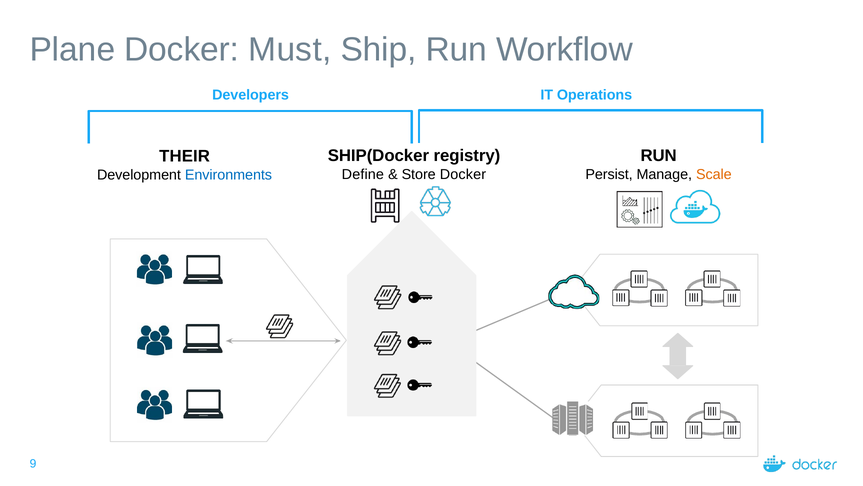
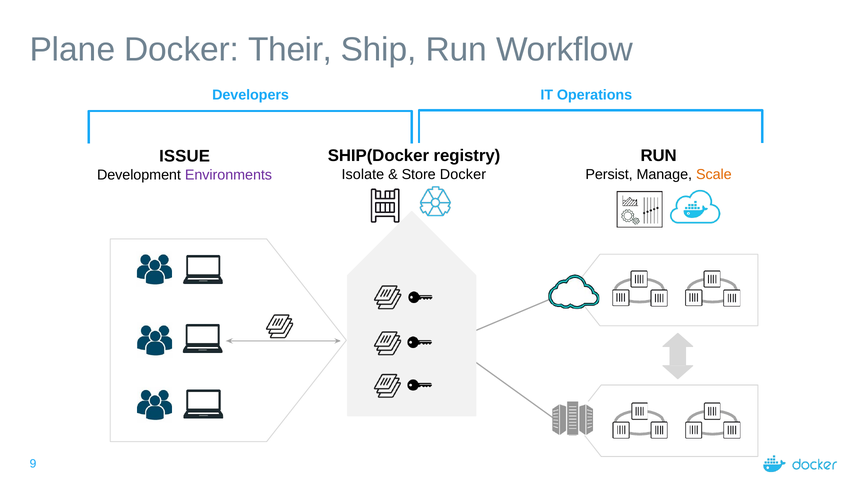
Must: Must -> Their
THEIR: THEIR -> ISSUE
Define: Define -> Isolate
Environments colour: blue -> purple
